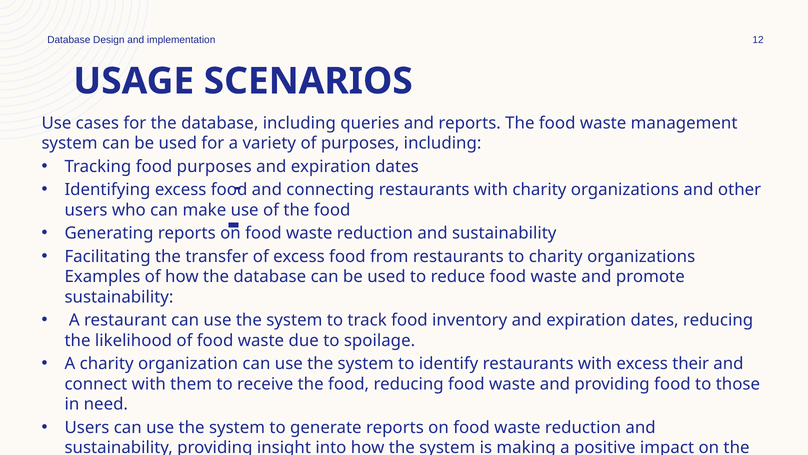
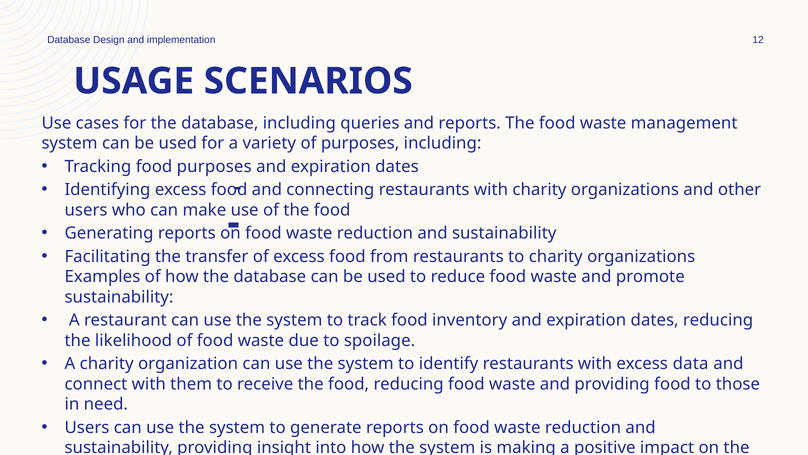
their: their -> data
